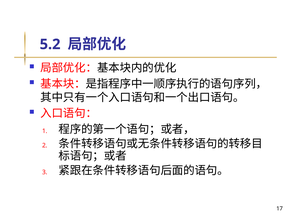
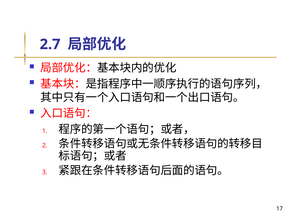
5.2: 5.2 -> 2.7
